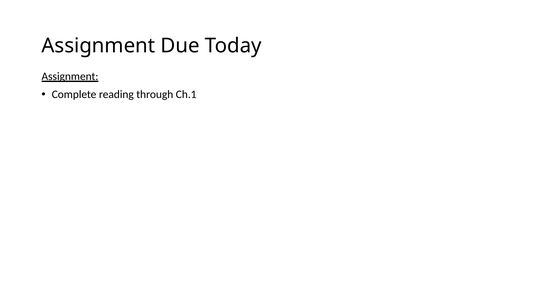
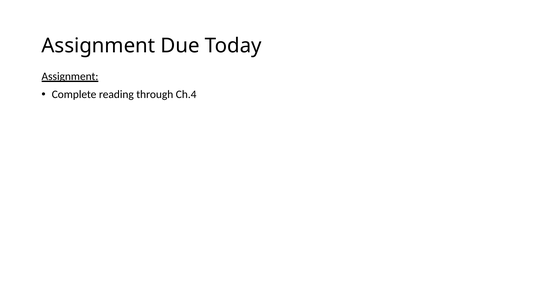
Ch.1: Ch.1 -> Ch.4
